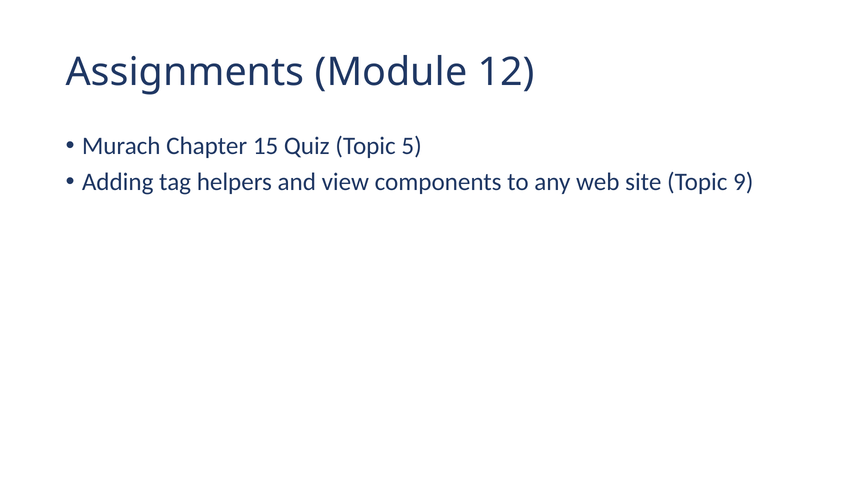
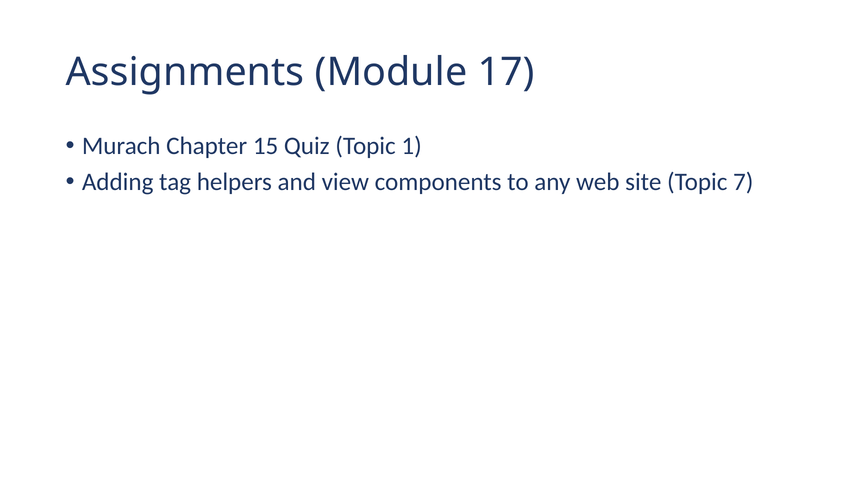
12: 12 -> 17
5: 5 -> 1
9: 9 -> 7
